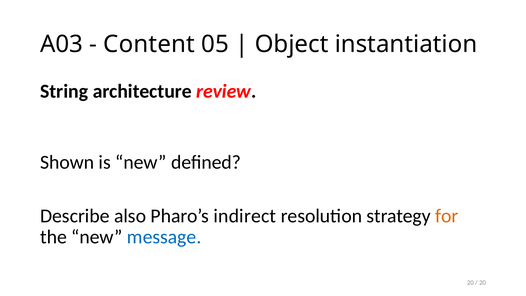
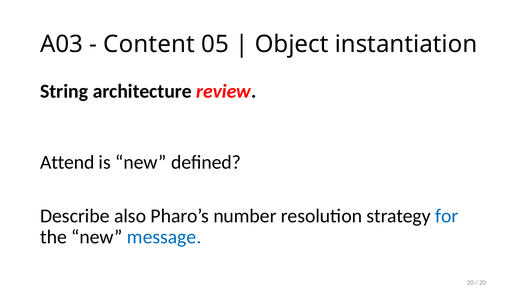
Shown: Shown -> Attend
indirect: indirect -> number
for colour: orange -> blue
